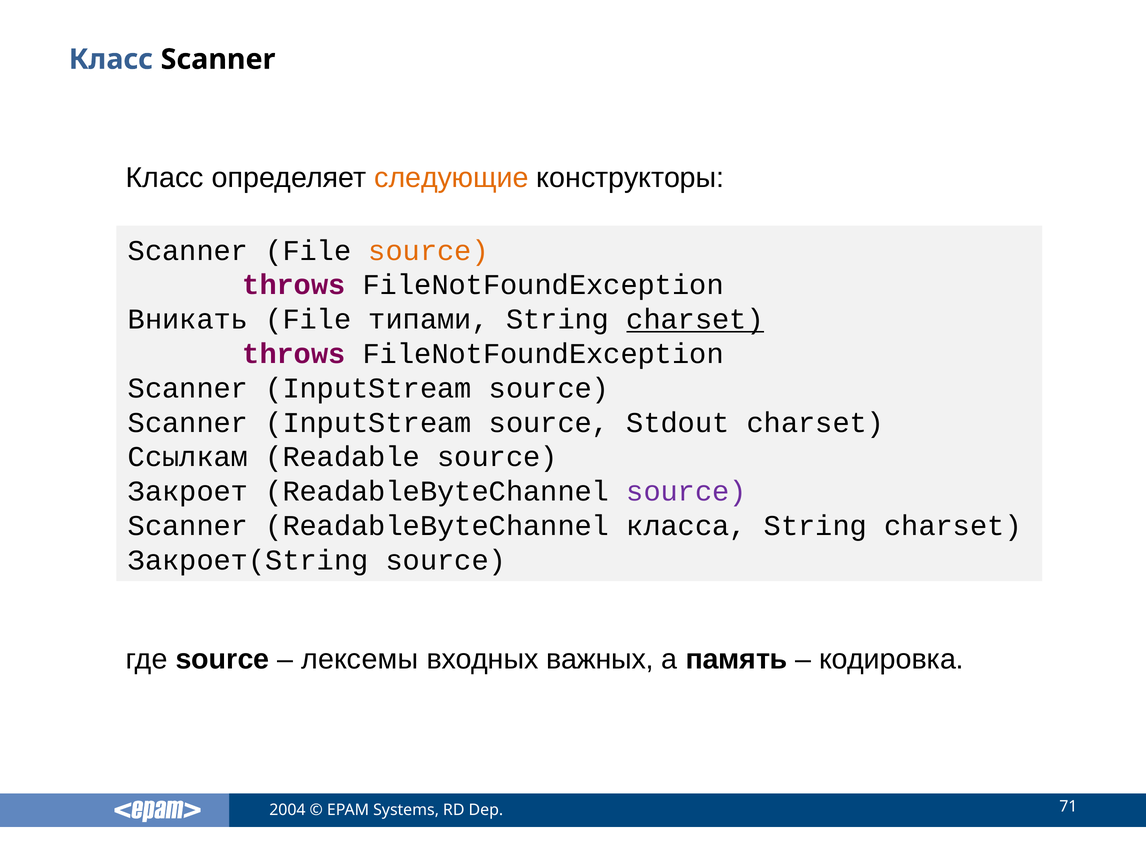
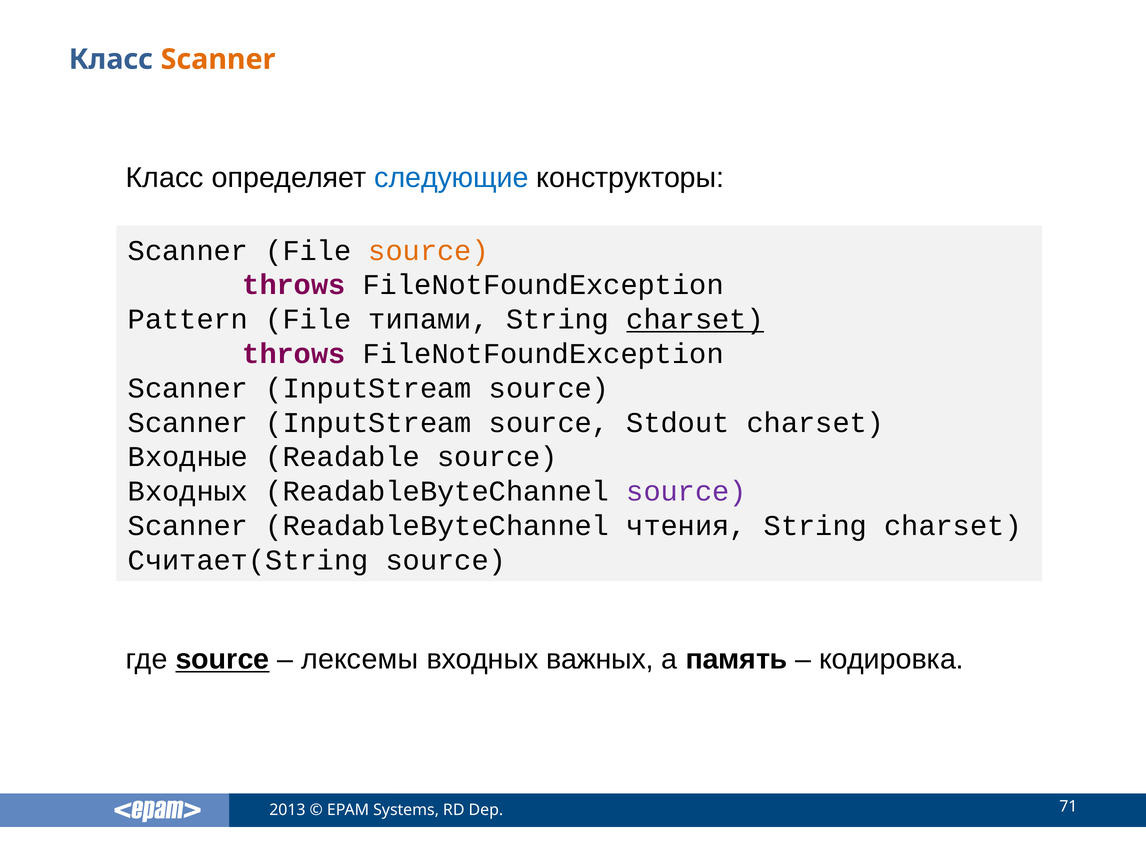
Scanner at (218, 59) colour: black -> orange
следующие colour: orange -> blue
Вникать: Вникать -> Pattern
Ссылкам: Ссылкам -> Входные
Закроет at (188, 491): Закроет -> Входных
класса: класса -> чтения
Закроет(String: Закроет(String -> Считает(String
source at (222, 659) underline: none -> present
2004: 2004 -> 2013
